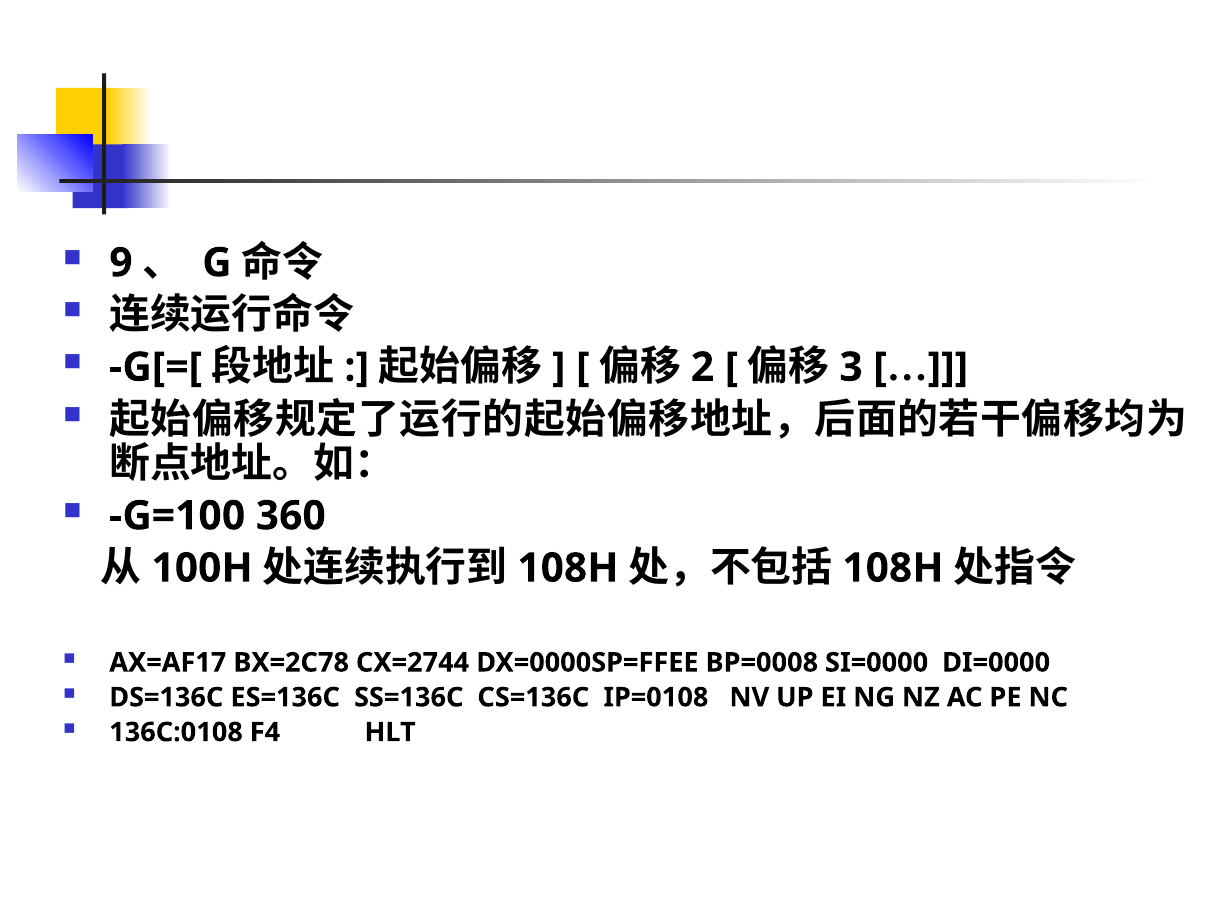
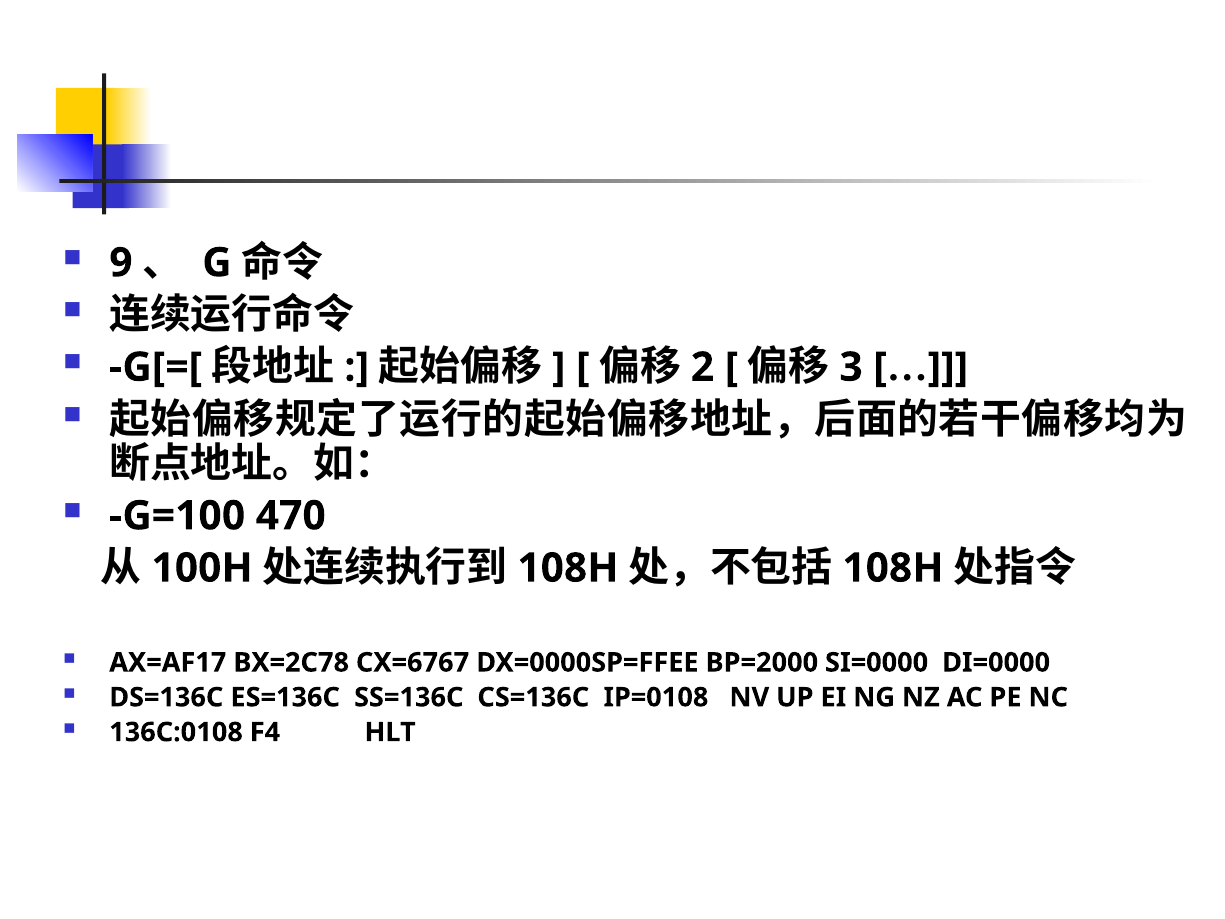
360: 360 -> 470
CX=2744: CX=2744 -> CX=6767
BP=0008: BP=0008 -> BP=2000
